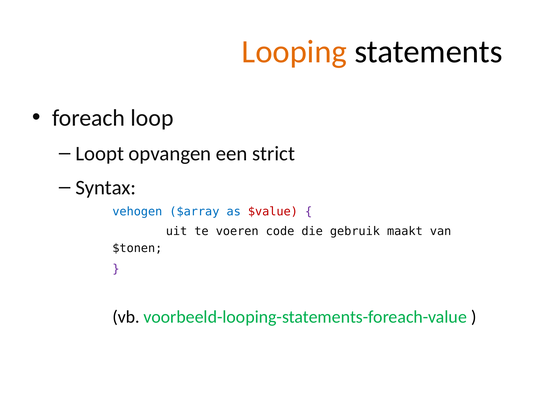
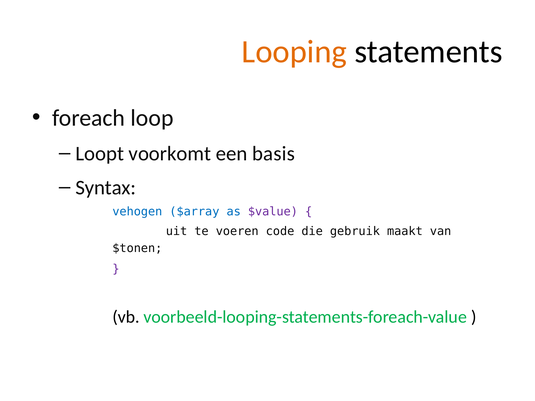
opvangen: opvangen -> voorkomt
strict: strict -> basis
$value colour: red -> purple
